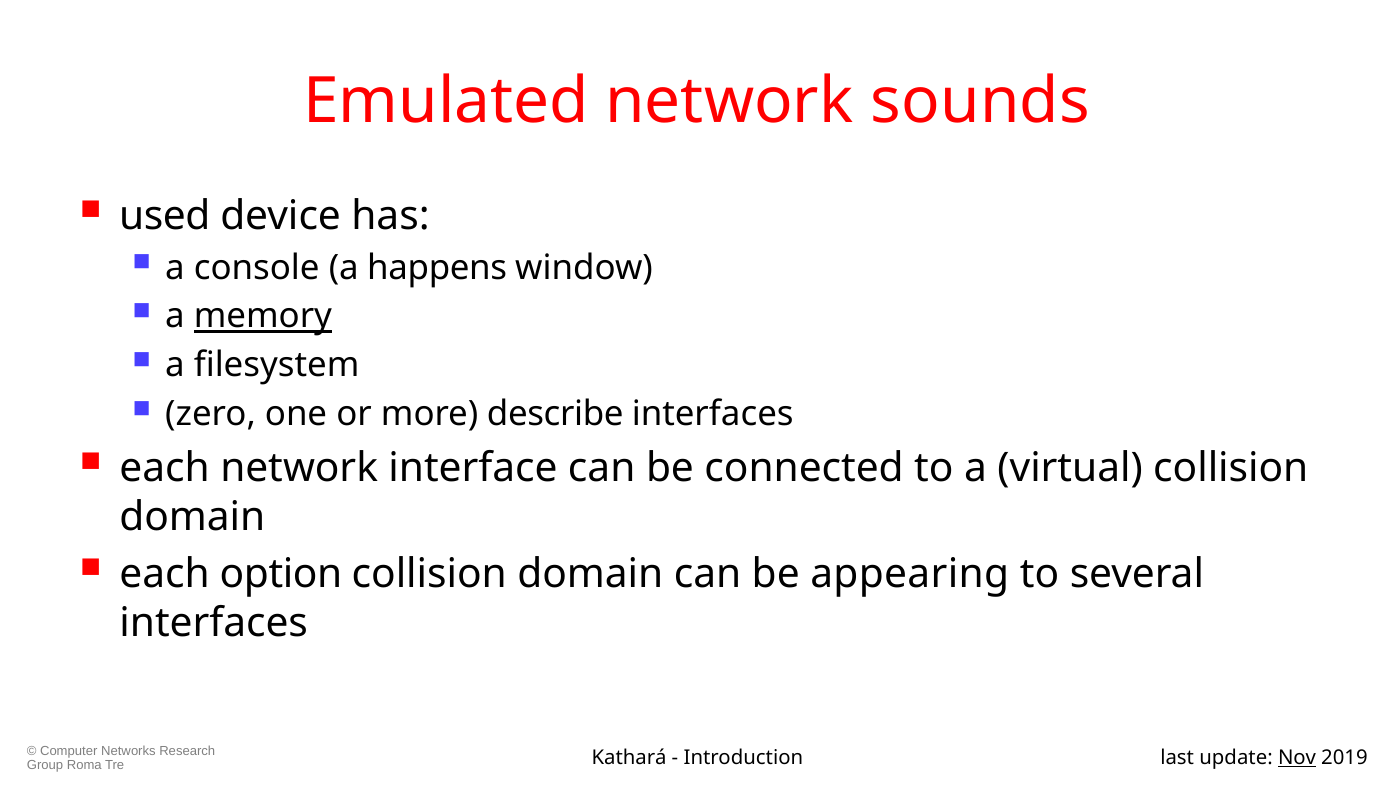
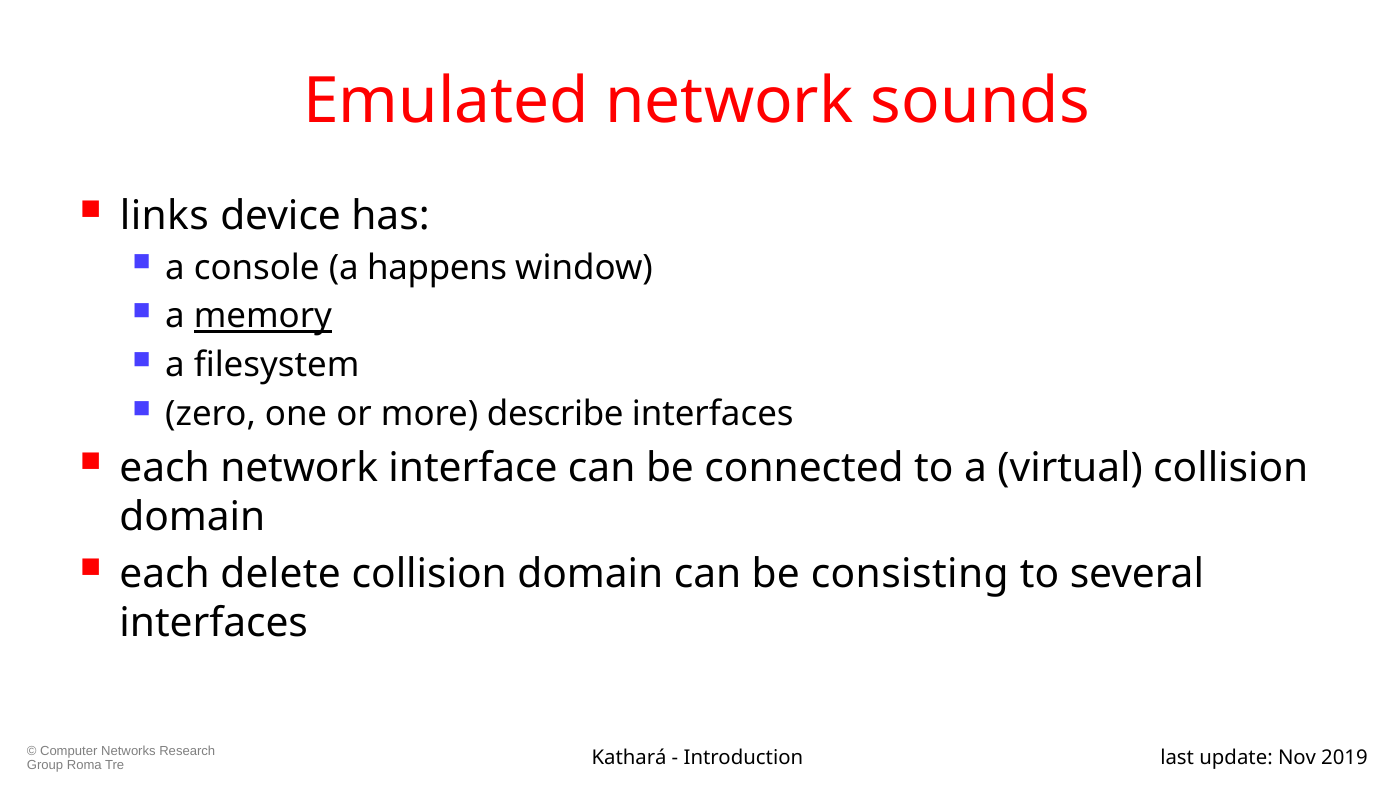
used: used -> links
option: option -> delete
appearing: appearing -> consisting
Nov underline: present -> none
